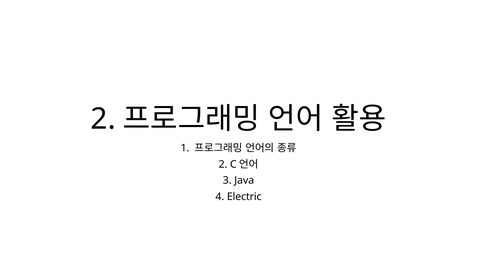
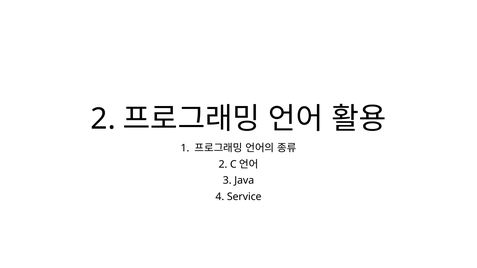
Electric: Electric -> Service
